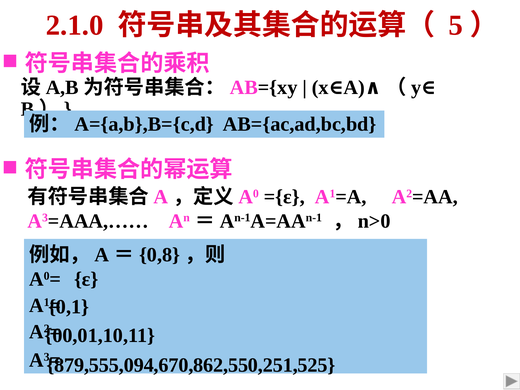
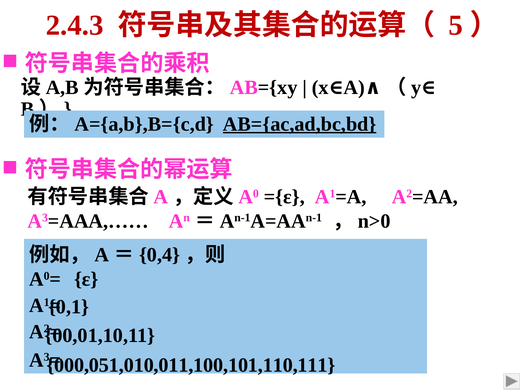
2.1.0: 2.1.0 -> 2.4.3
AB={ac,ad,bc,bd underline: none -> present
0,8: 0,8 -> 0,4
879,555,094,670,862,550,251,525: 879,555,094,670,862,550,251,525 -> 000,051,010,011,100,101,110,111
